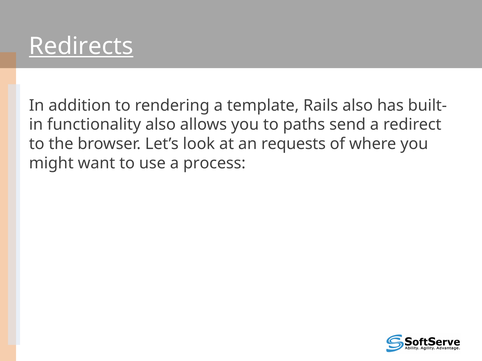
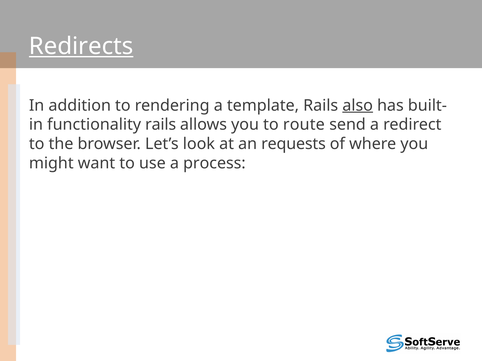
also at (358, 106) underline: none -> present
functionality also: also -> rails
paths: paths -> route
